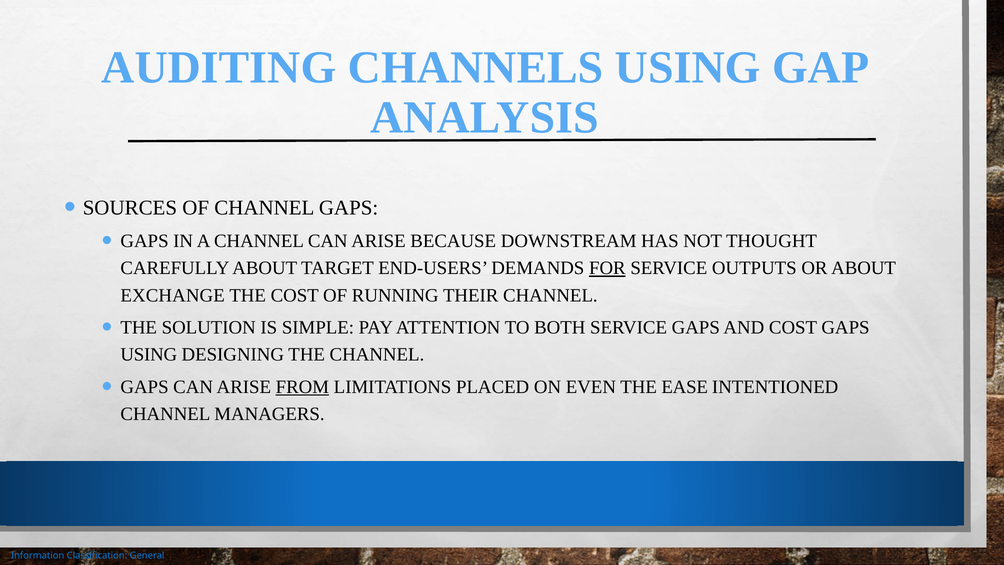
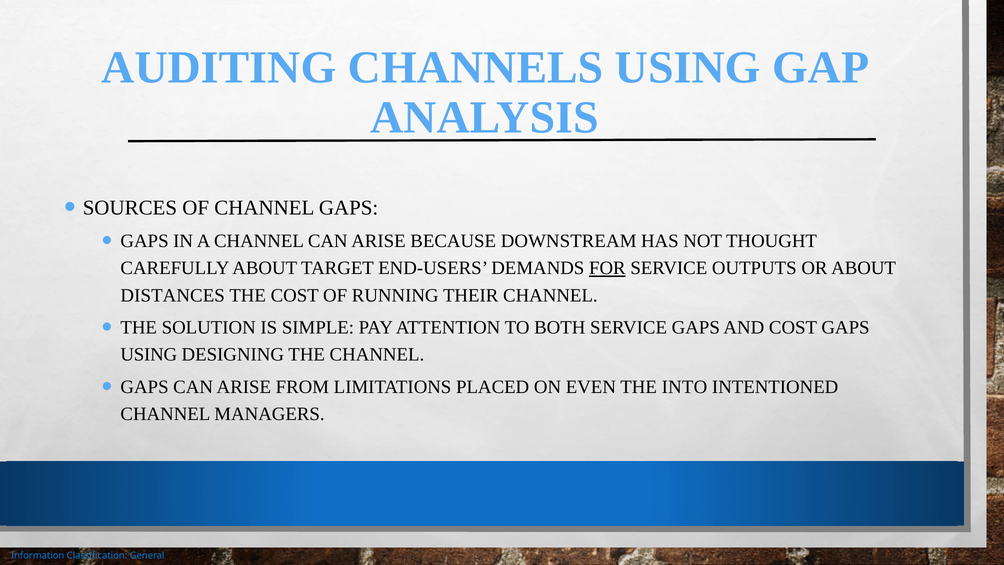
EXCHANGE: EXCHANGE -> DISTANCES
FROM underline: present -> none
EASE: EASE -> INTO
